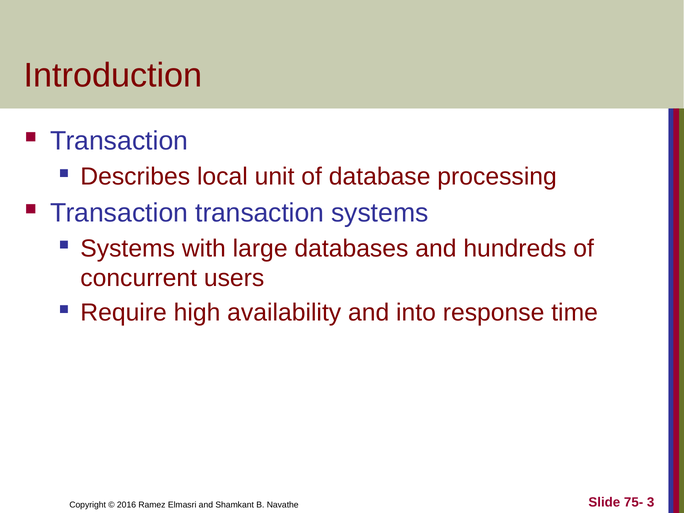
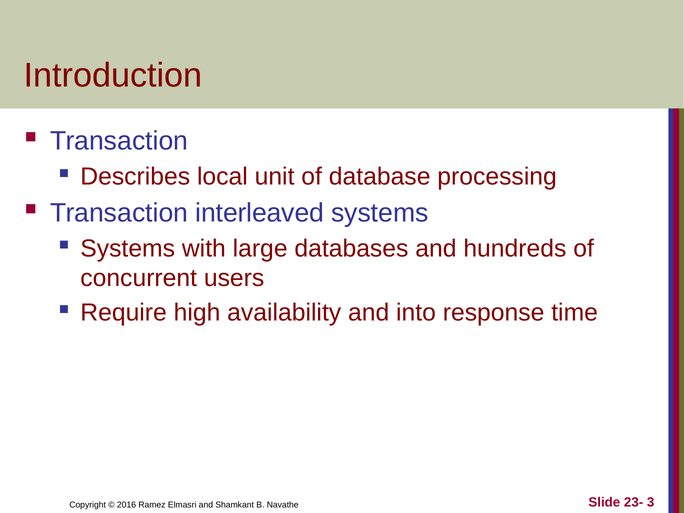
Transaction transaction: transaction -> interleaved
75-: 75- -> 23-
